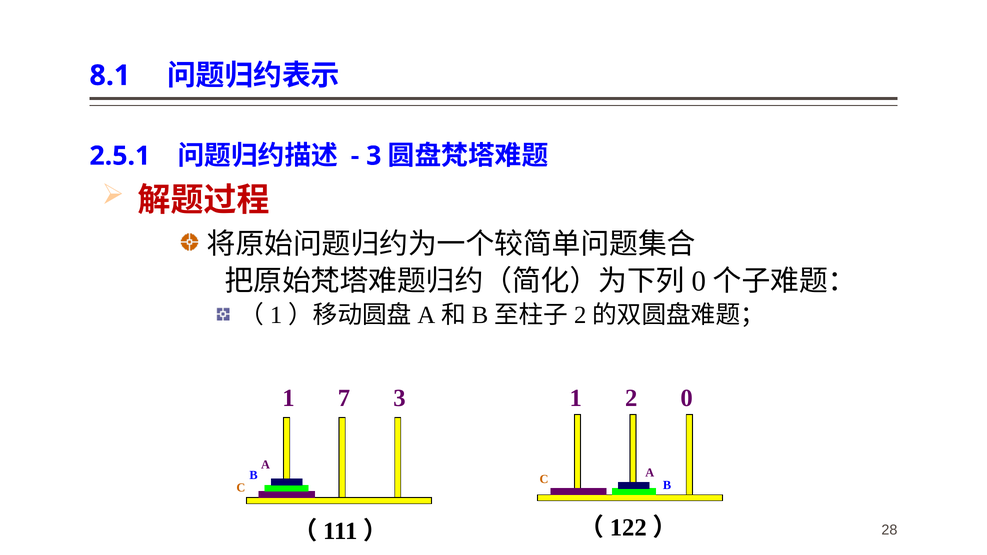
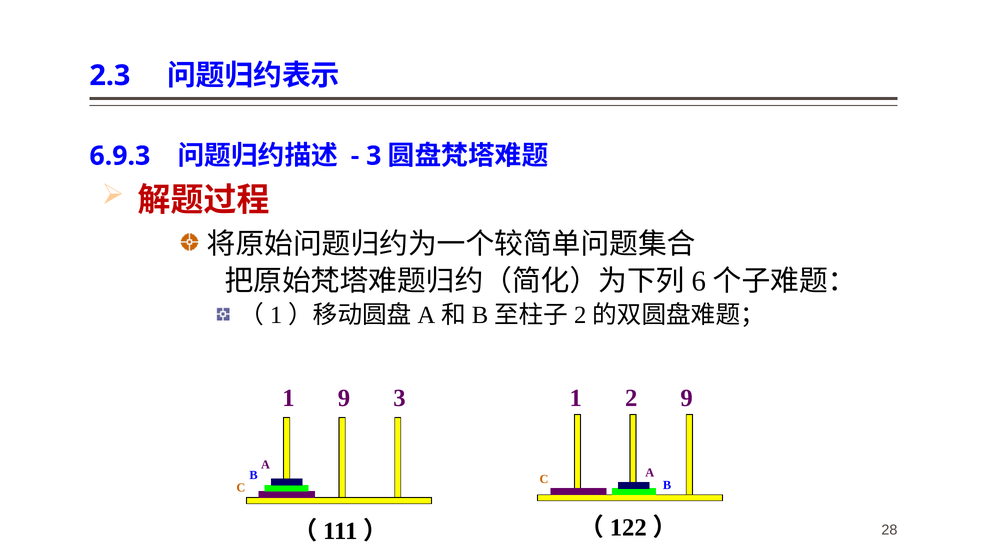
8.1: 8.1 -> 2.3
2.5.1: 2.5.1 -> 6.9.3
0 at (699, 281): 0 -> 6
1 7: 7 -> 9
2 0: 0 -> 9
